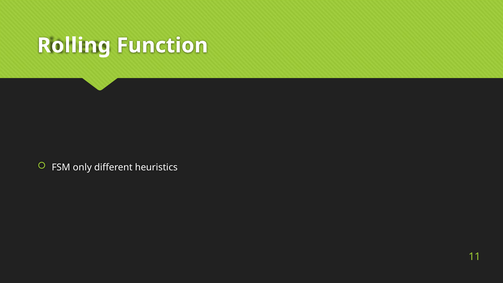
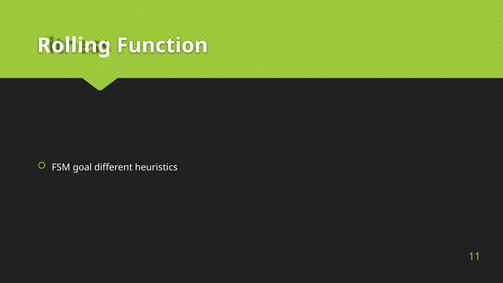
only: only -> goal
